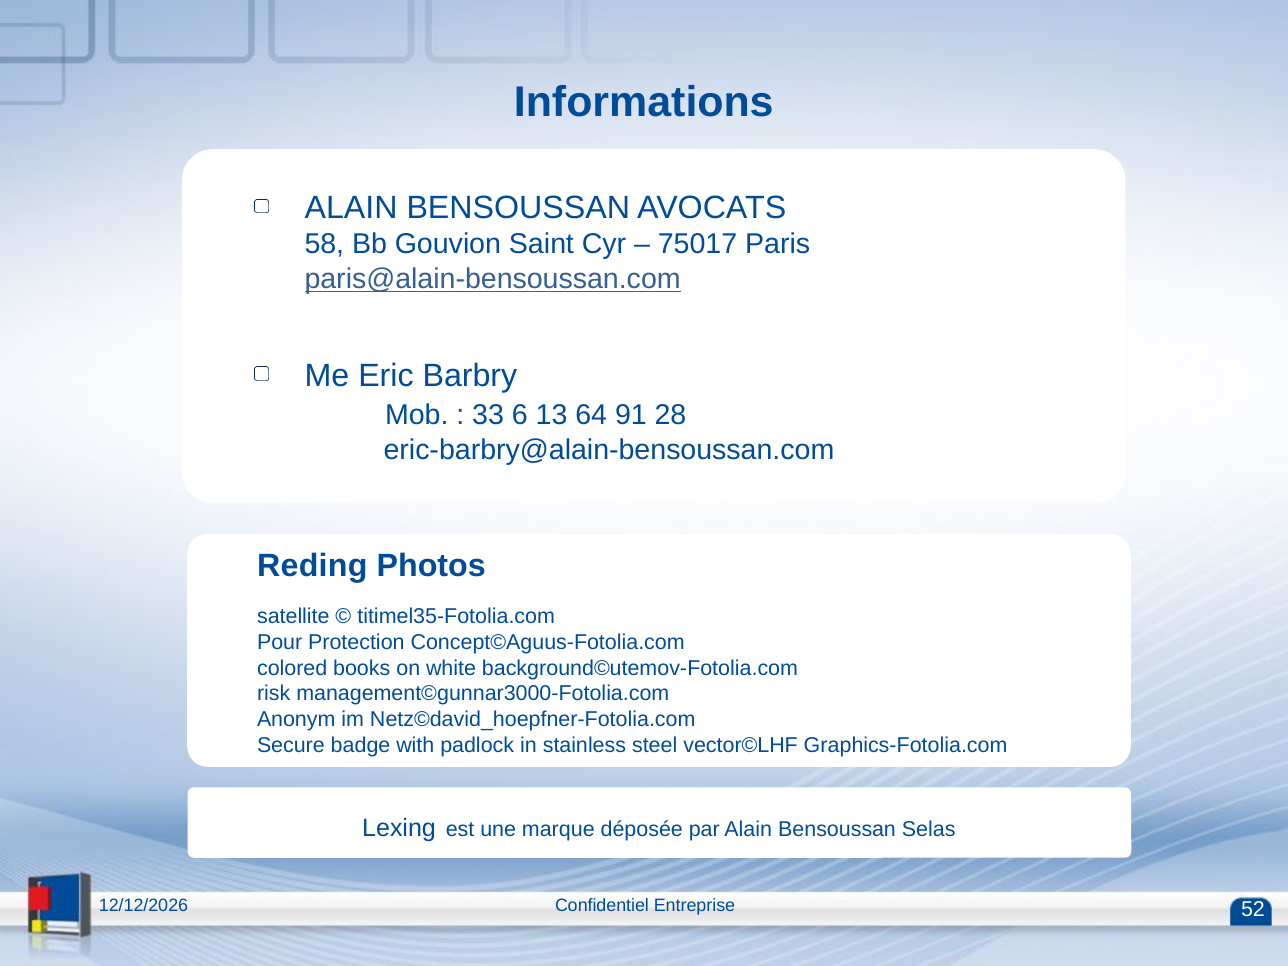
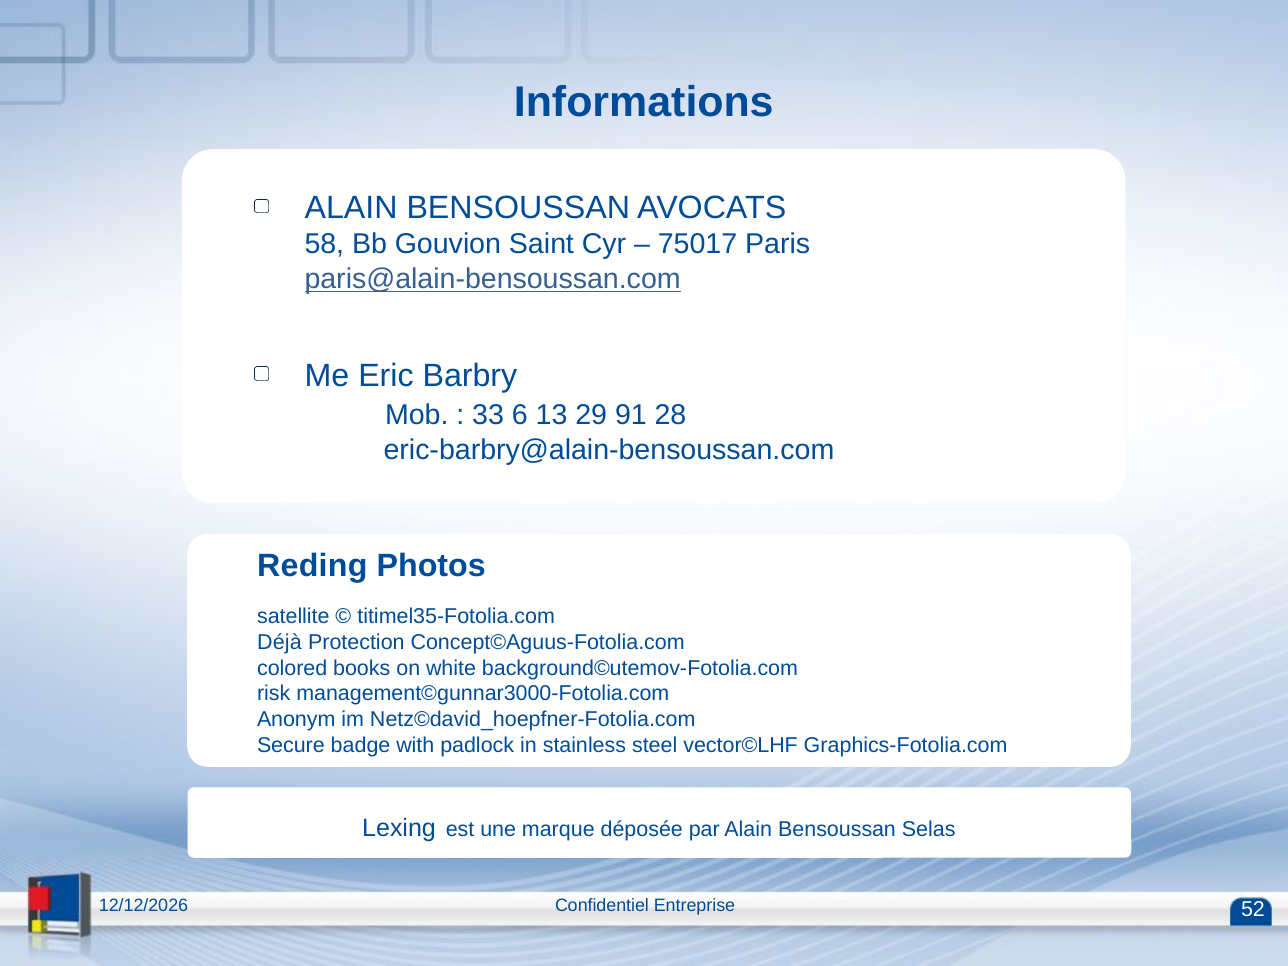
64: 64 -> 29
Pour: Pour -> Déjà
